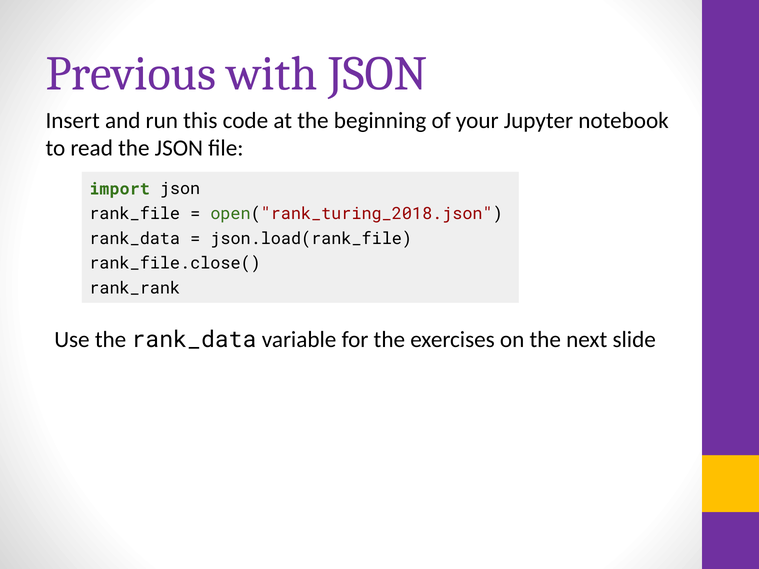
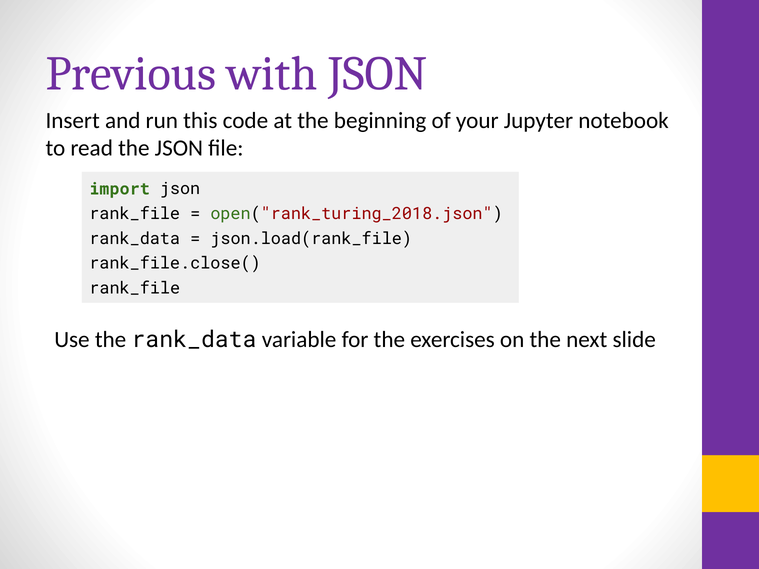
rank_rank at (135, 288): rank_rank -> rank_file
